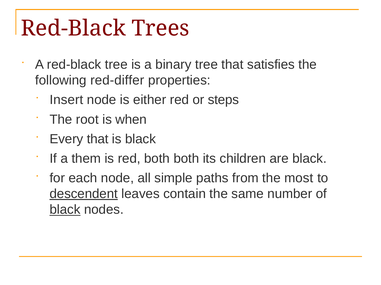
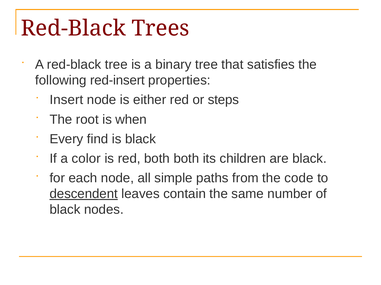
red-differ: red-differ -> red-insert
Every that: that -> find
them: them -> color
most: most -> code
black at (65, 210) underline: present -> none
